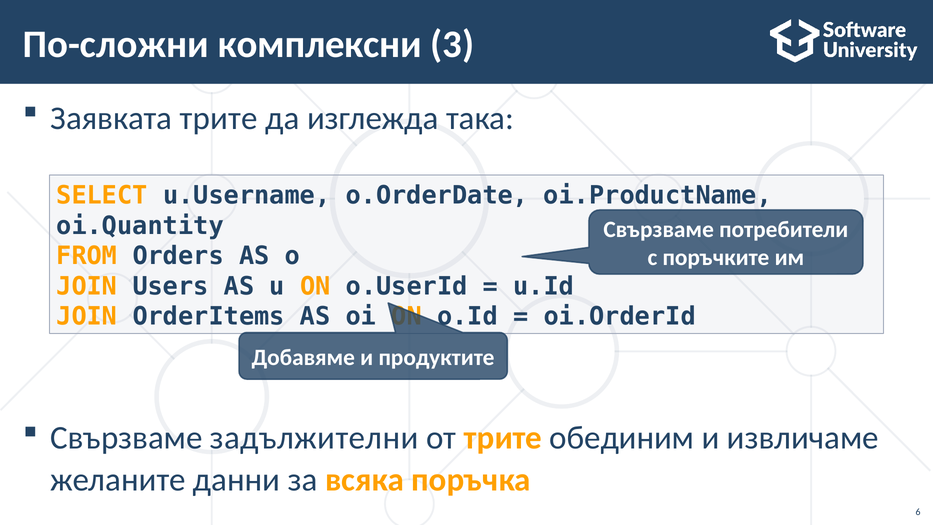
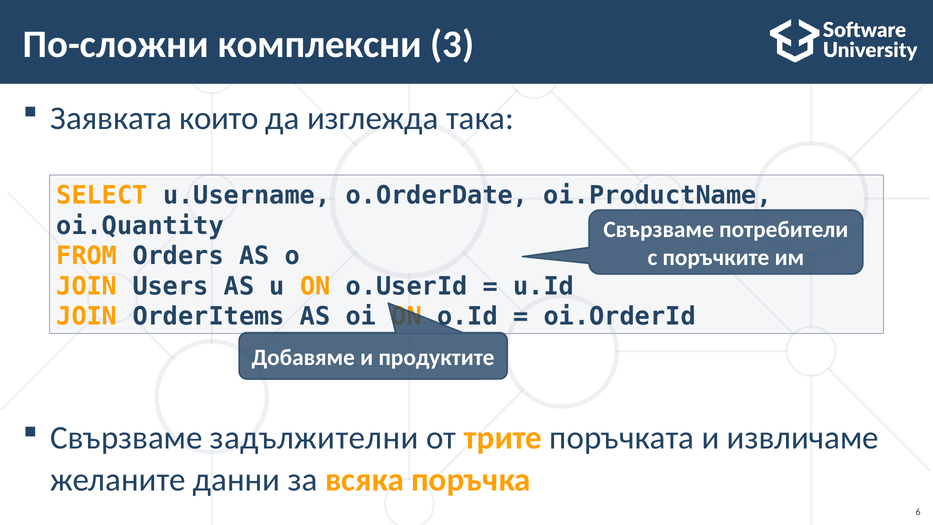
Заявката трите: трите -> които
обединим: обединим -> поръчката
